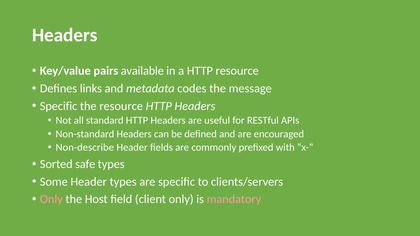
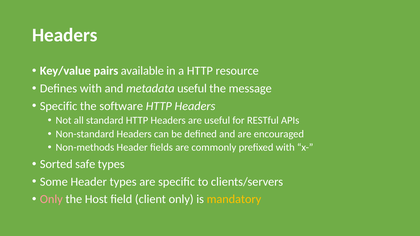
Defines links: links -> with
metadata codes: codes -> useful
the resource: resource -> software
Non-describe: Non-describe -> Non-methods
mandatory colour: pink -> yellow
